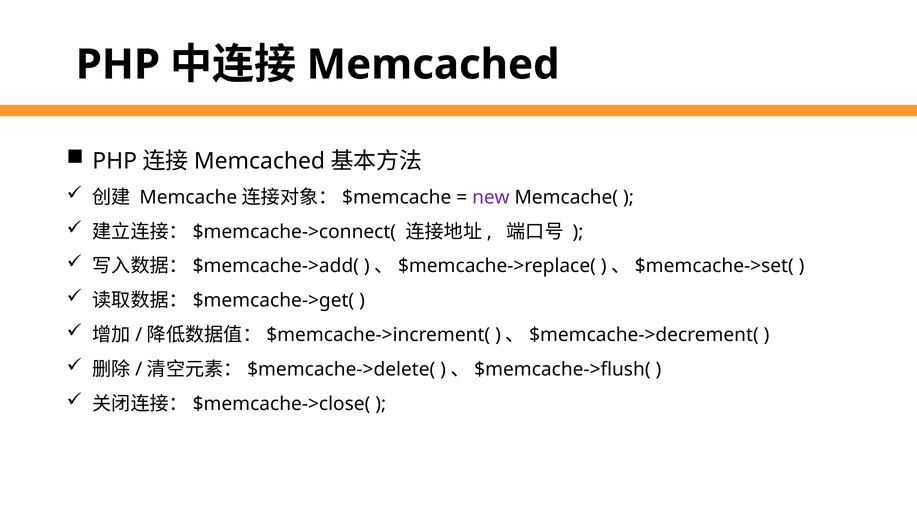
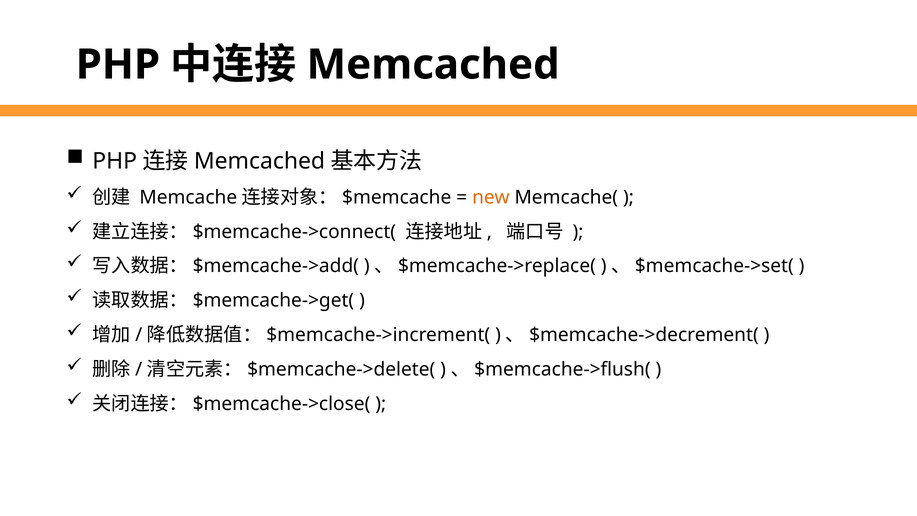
new colour: purple -> orange
